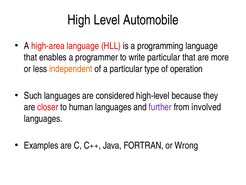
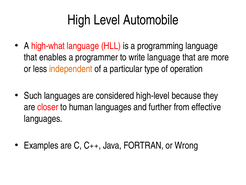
high-area: high-area -> high-what
write particular: particular -> language
further colour: purple -> black
involved: involved -> effective
